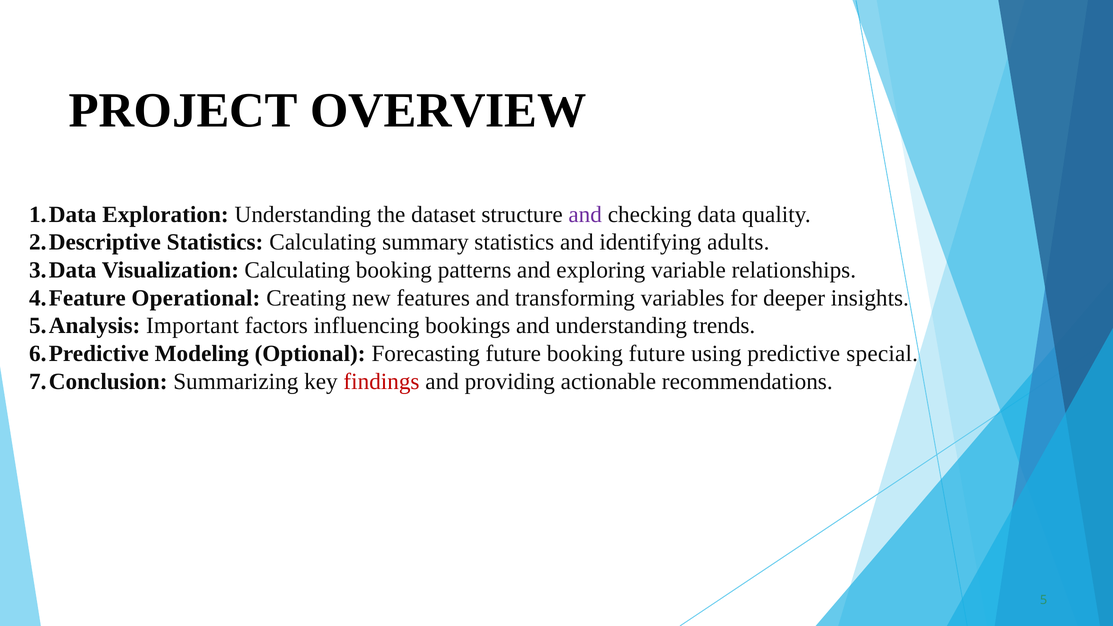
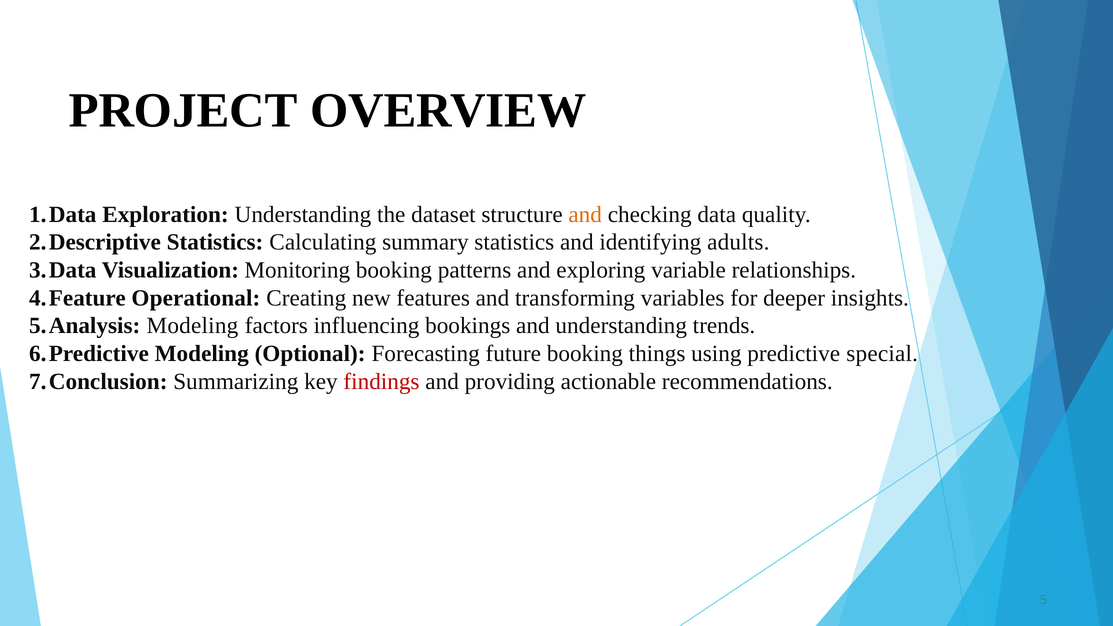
and at (585, 214) colour: purple -> orange
Visualization Calculating: Calculating -> Monitoring
Important at (192, 326): Important -> Modeling
booking future: future -> things
